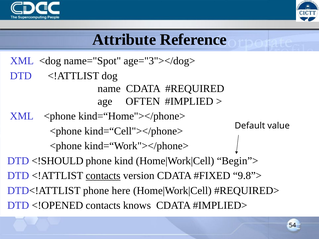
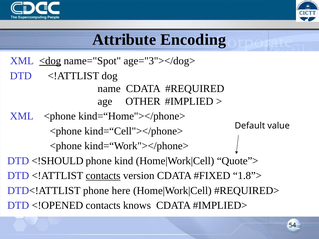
Reference: Reference -> Encoding
<dog underline: none -> present
OFTEN: OFTEN -> OTHER
Begin”>: Begin”> -> Quote”>
9.8”>: 9.8”> -> 1.8”>
